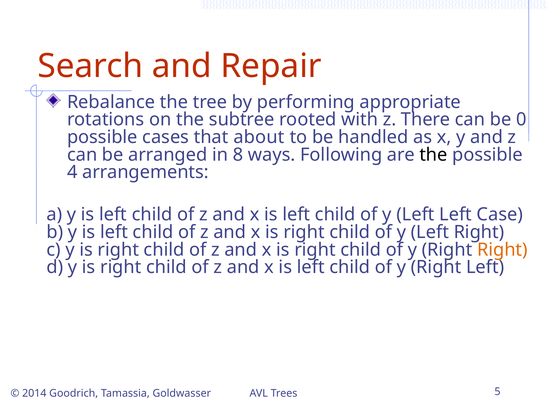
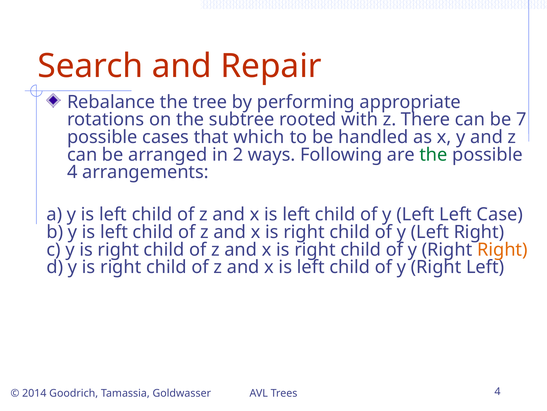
0: 0 -> 7
about: about -> which
8: 8 -> 2
the at (433, 154) colour: black -> green
Trees 5: 5 -> 4
